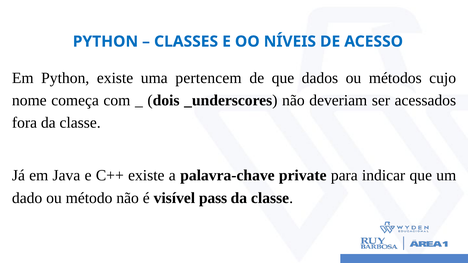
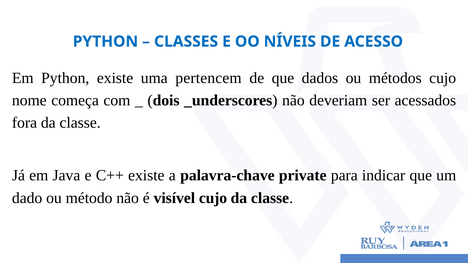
visível pass: pass -> cujo
